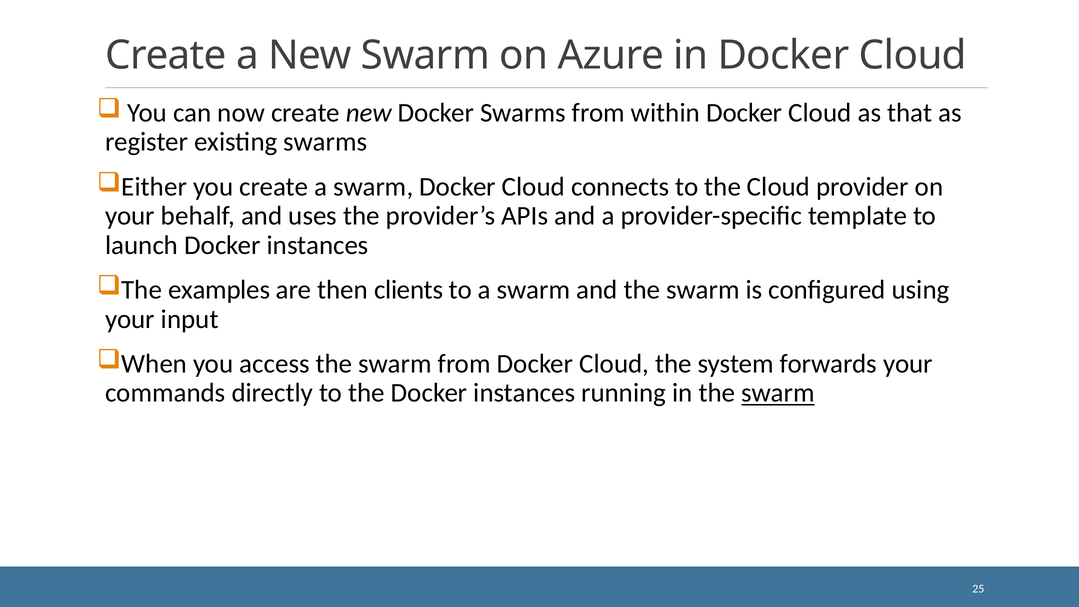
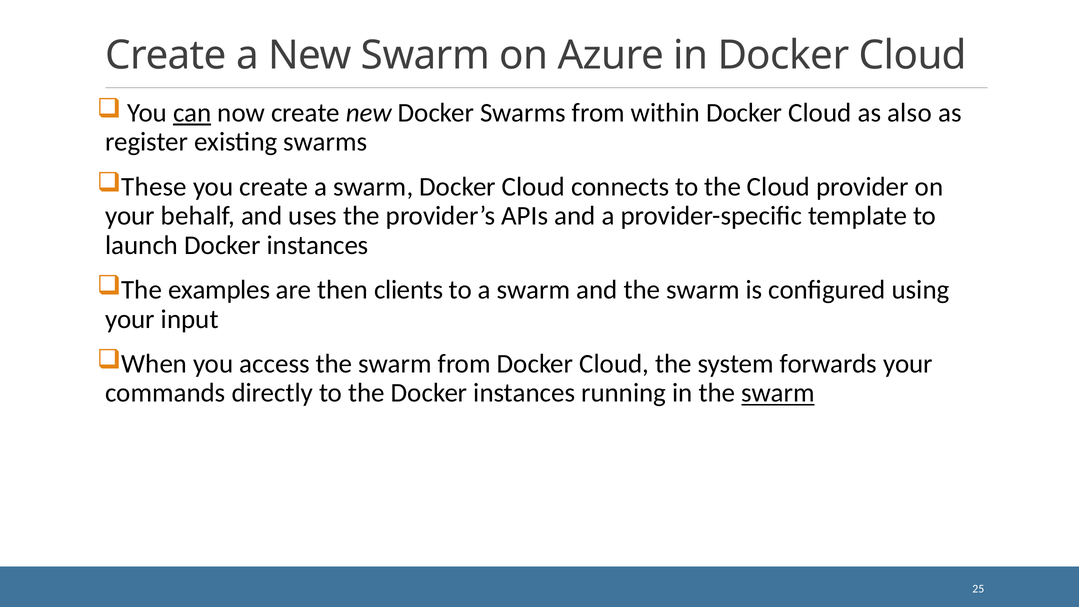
can underline: none -> present
that: that -> also
Either: Either -> These
